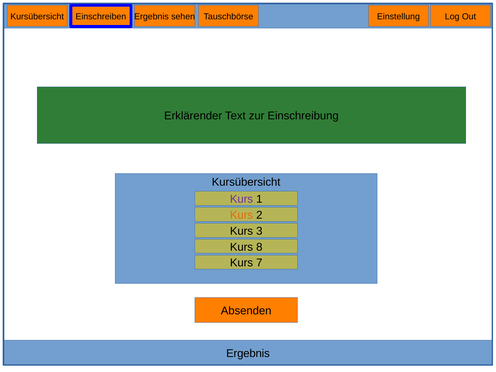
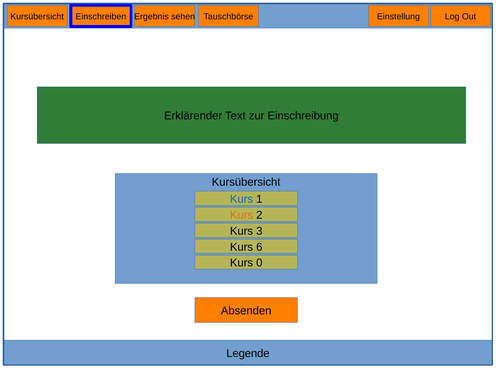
Kurs at (241, 199) colour: purple -> blue
8: 8 -> 6
7: 7 -> 0
Ergebnis at (248, 353): Ergebnis -> Legende
